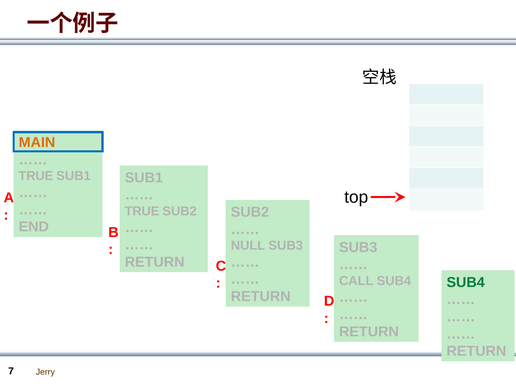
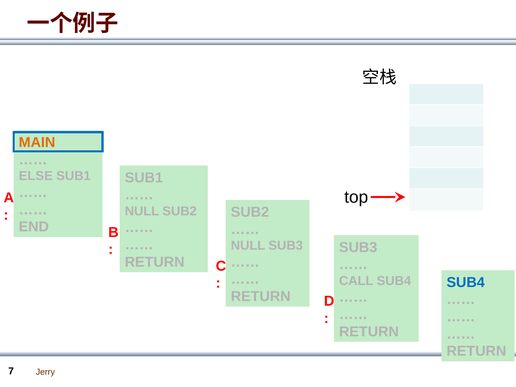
TRUE at (36, 176): TRUE -> ELSE
TRUE at (142, 211): TRUE -> NULL
SUB4 at (466, 282) colour: green -> blue
